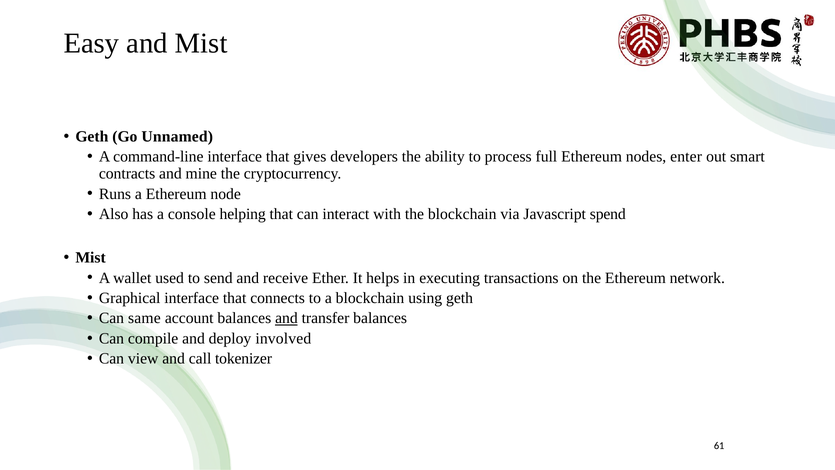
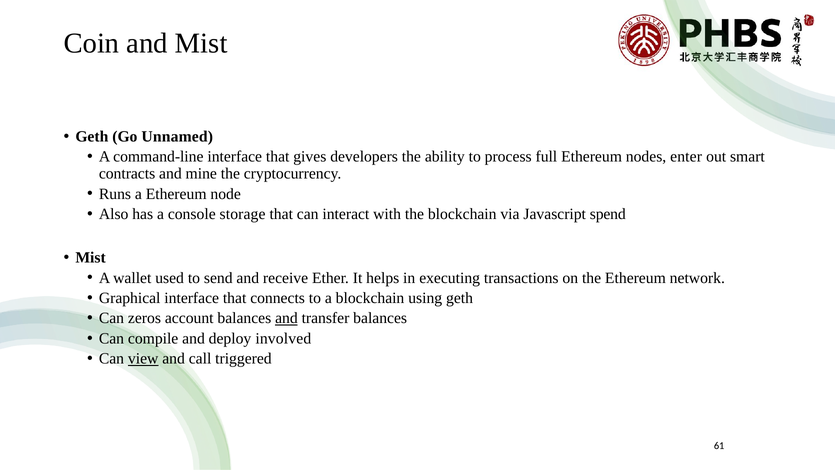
Easy: Easy -> Coin
helping: helping -> storage
same: same -> zeros
view underline: none -> present
tokenizer: tokenizer -> triggered
